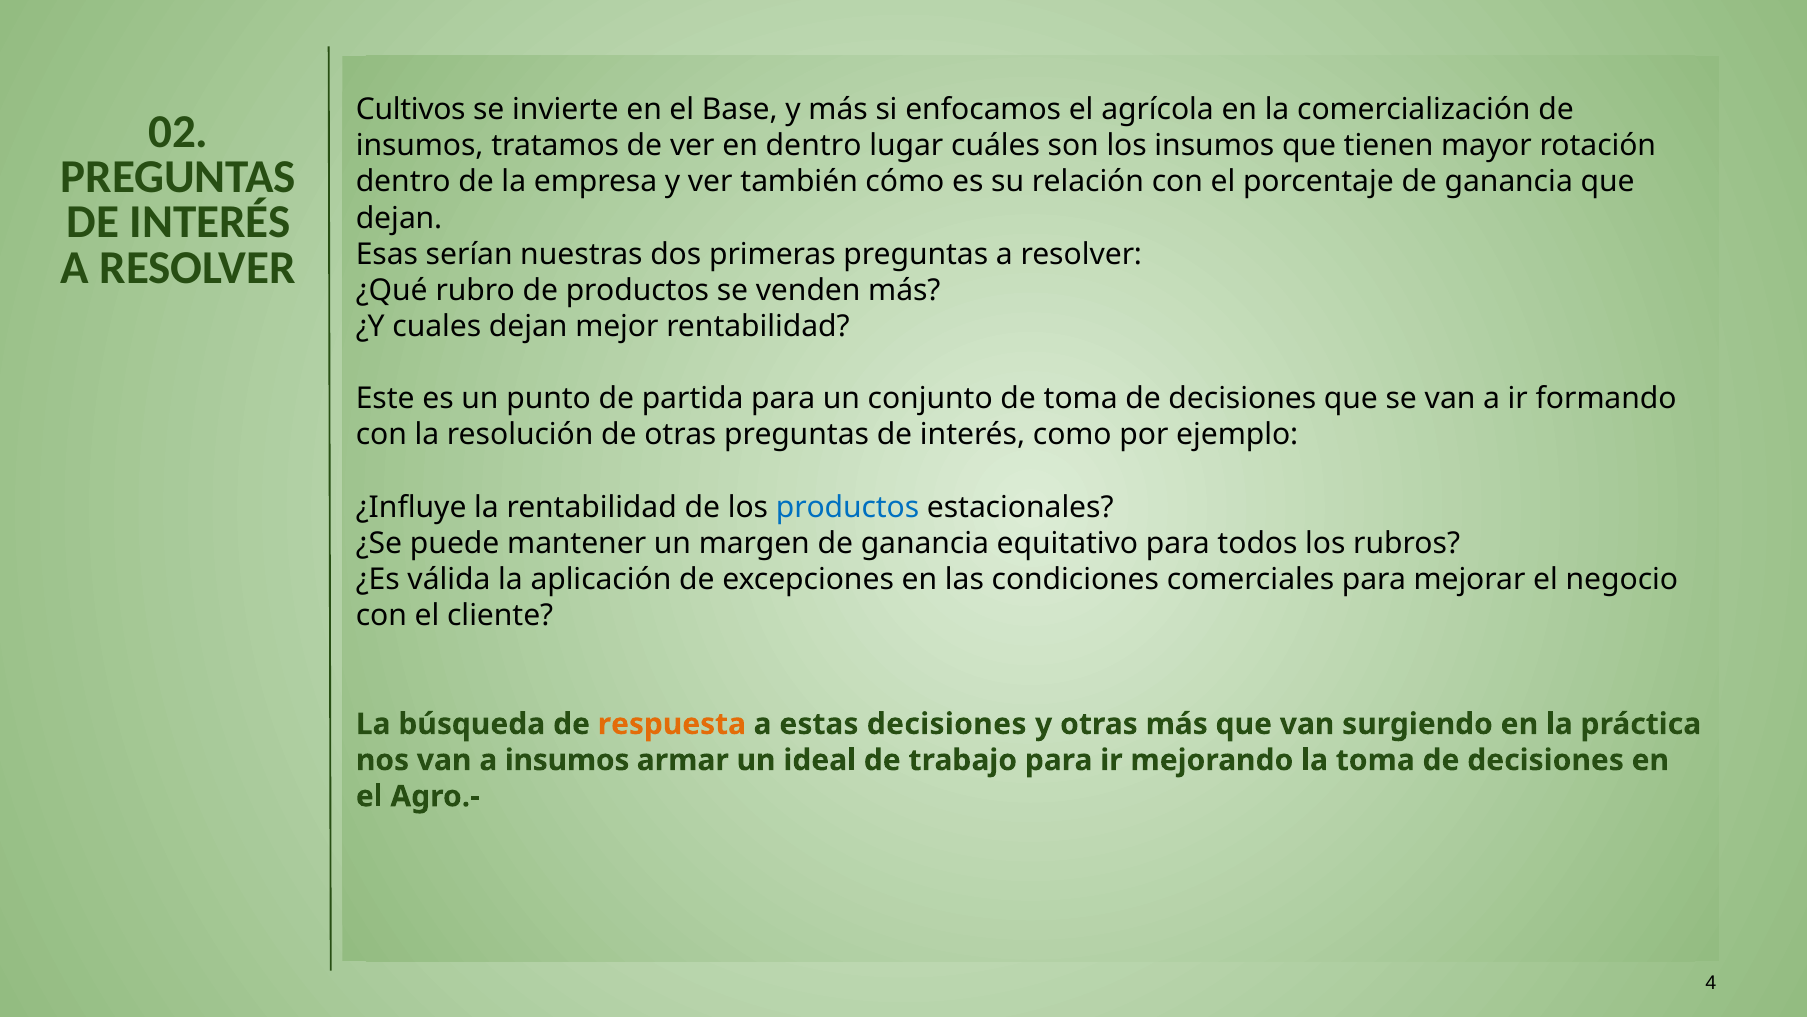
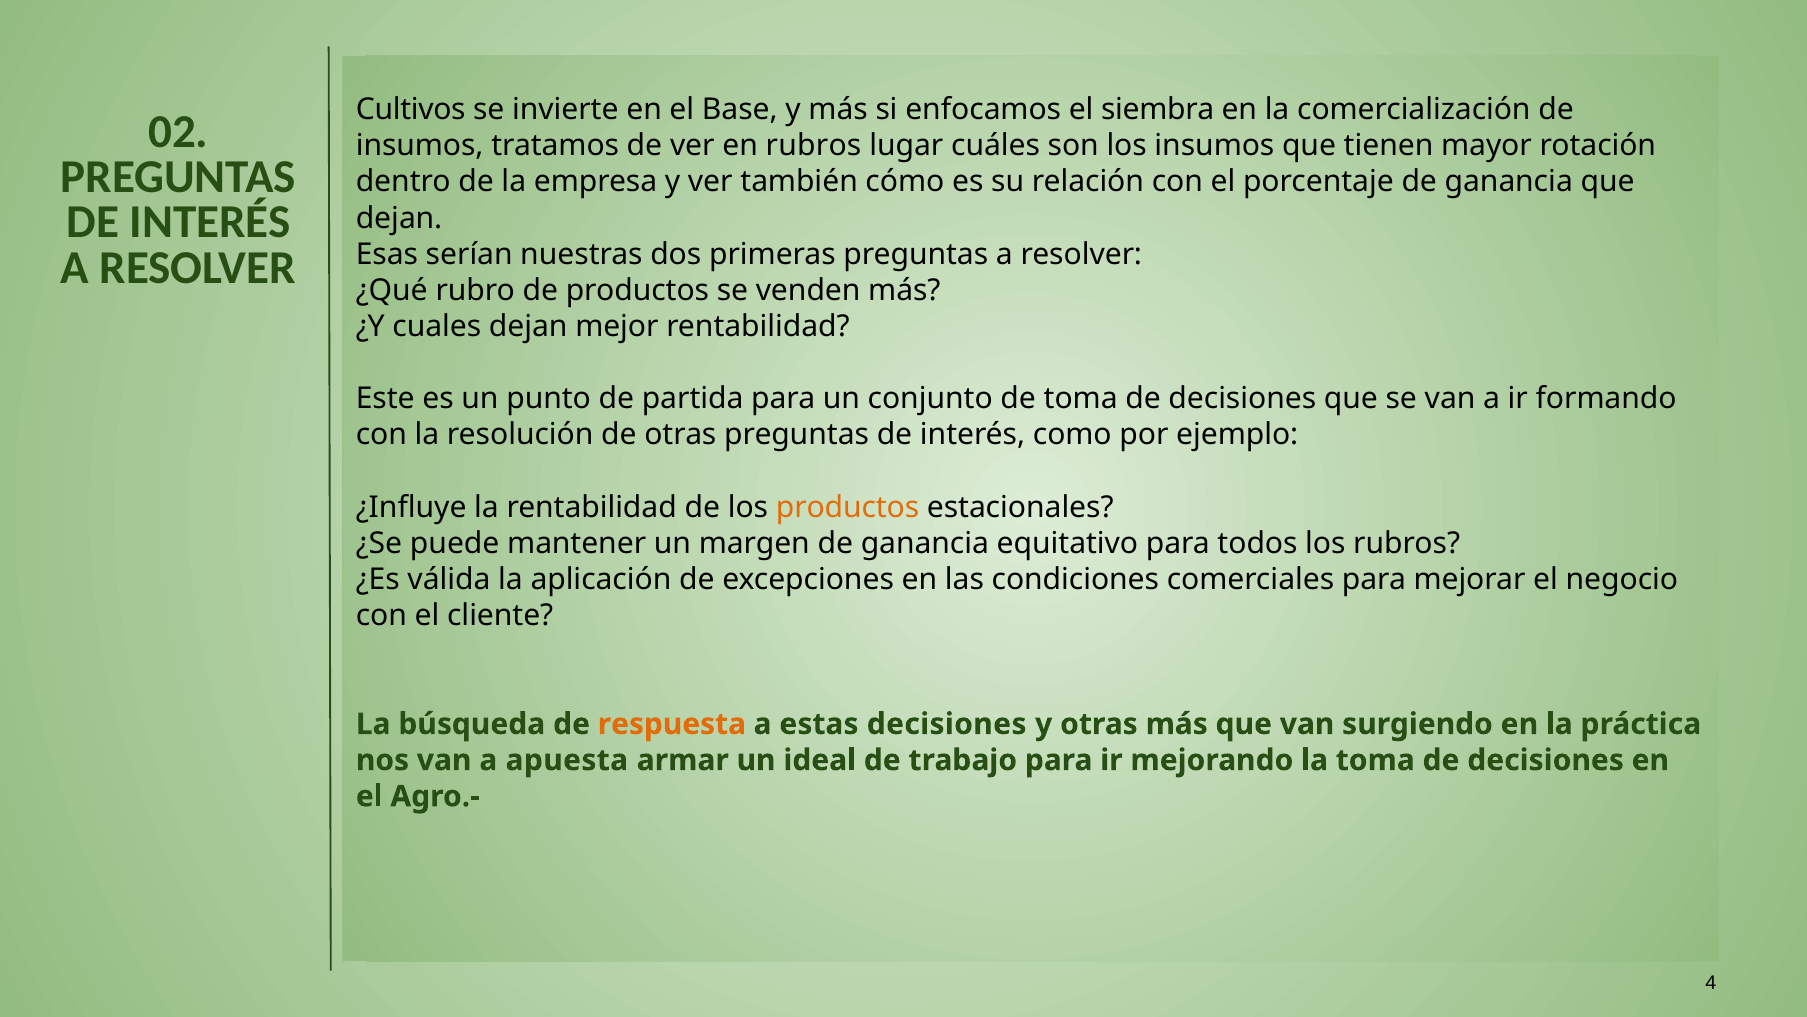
agrícola: agrícola -> siembra
en dentro: dentro -> rubros
productos at (848, 507) colour: blue -> orange
a insumos: insumos -> apuesta
